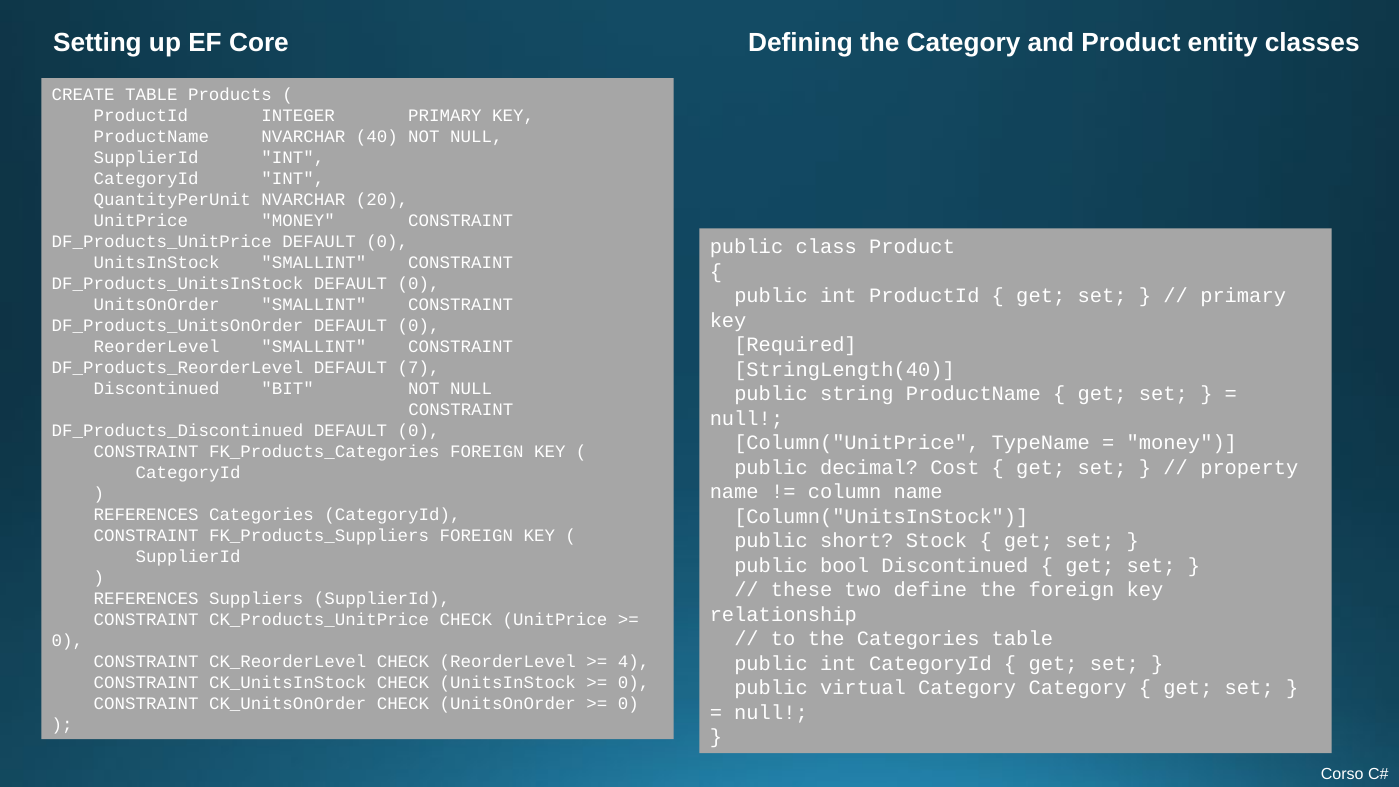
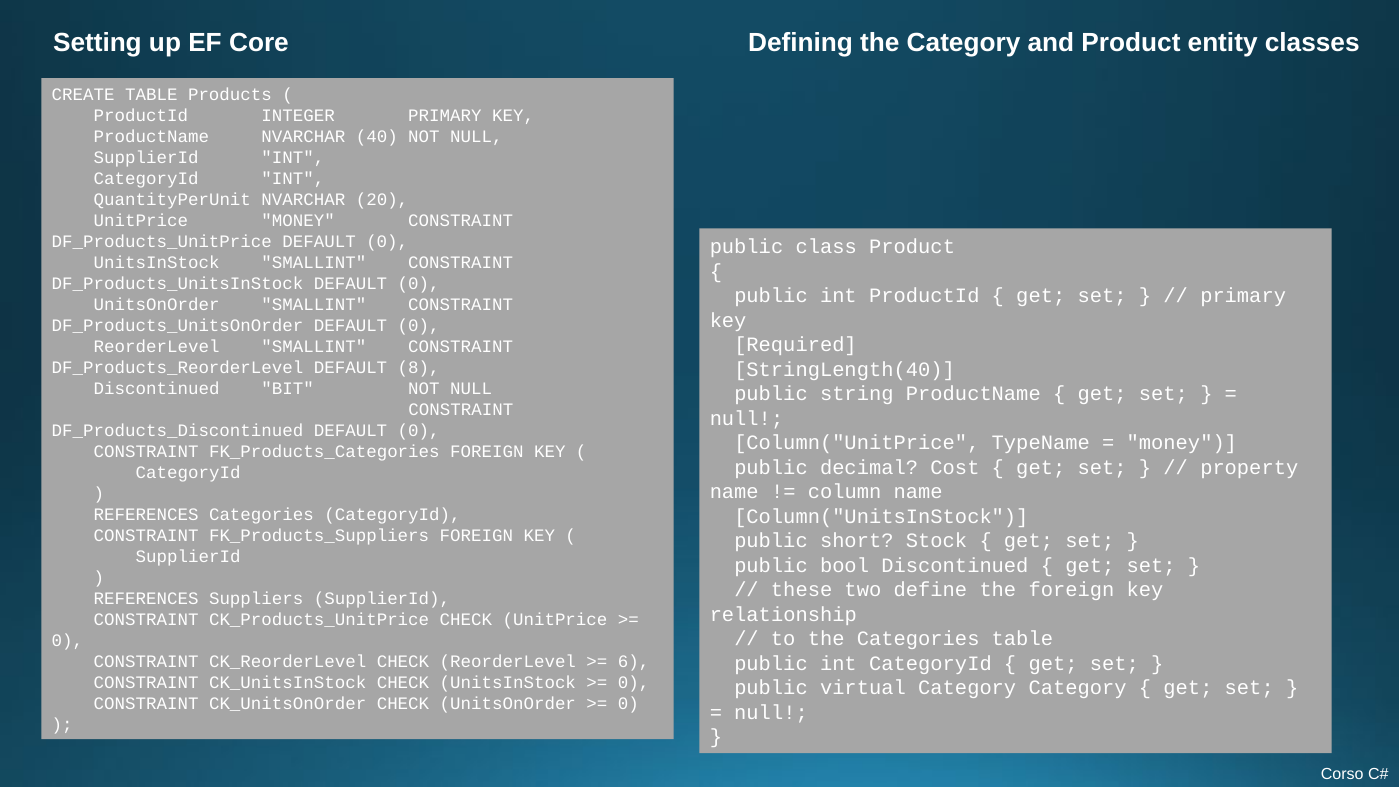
7: 7 -> 8
4: 4 -> 6
